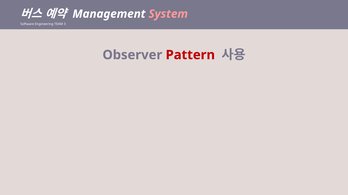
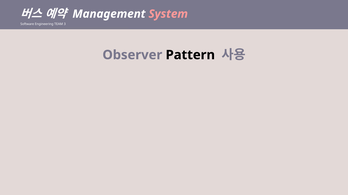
Pattern colour: red -> black
